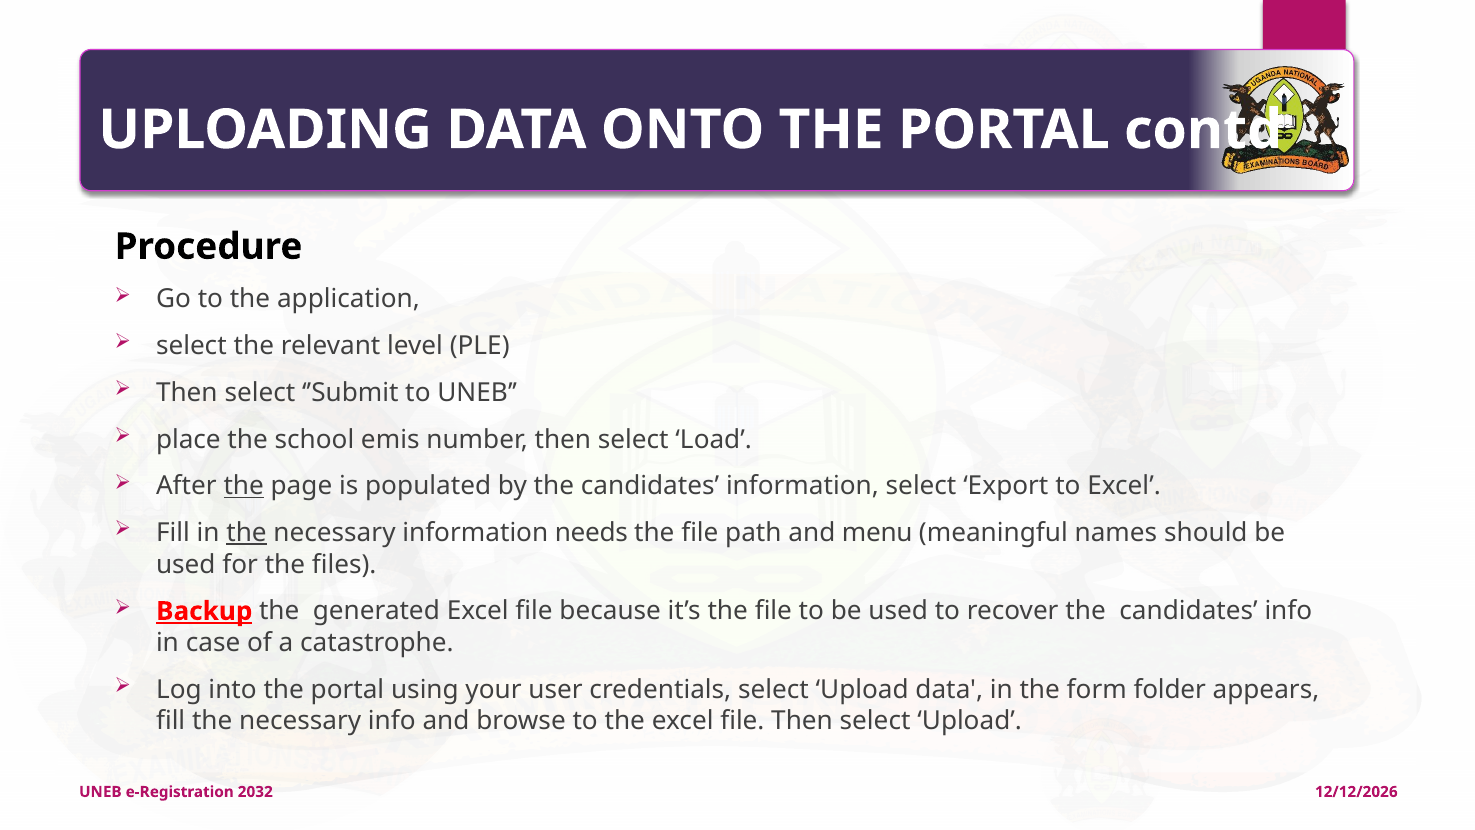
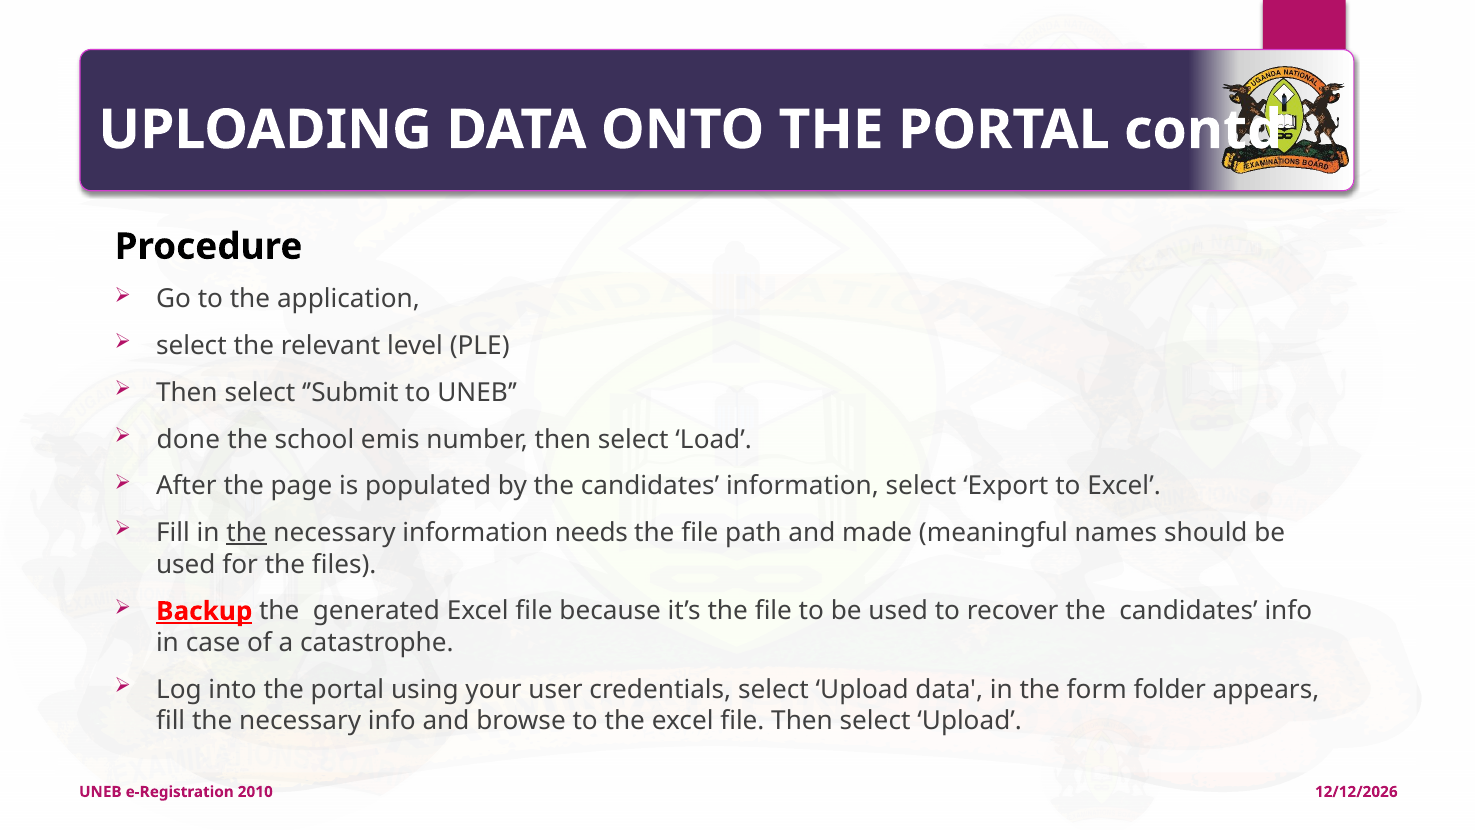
place: place -> done
the at (244, 486) underline: present -> none
menu: menu -> made
2032: 2032 -> 2010
